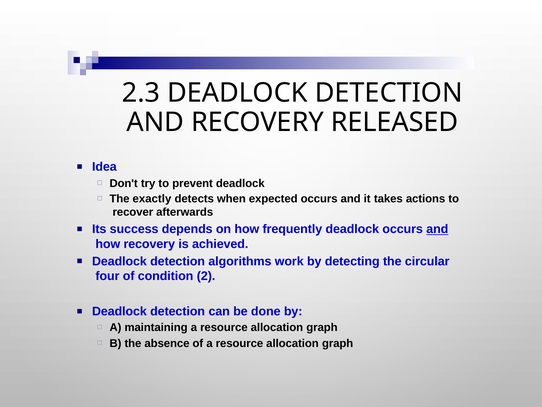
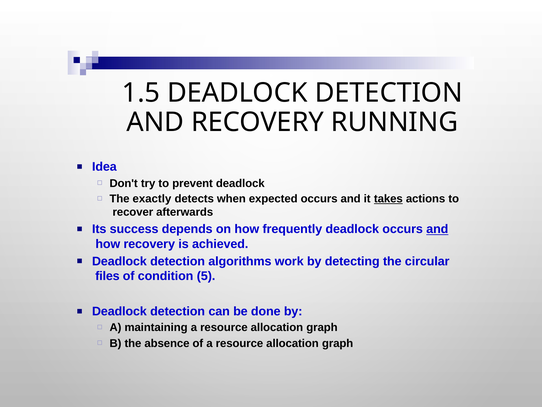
2.3: 2.3 -> 1.5
RELEASED: RELEASED -> RUNNING
takes underline: none -> present
four: four -> files
2: 2 -> 5
